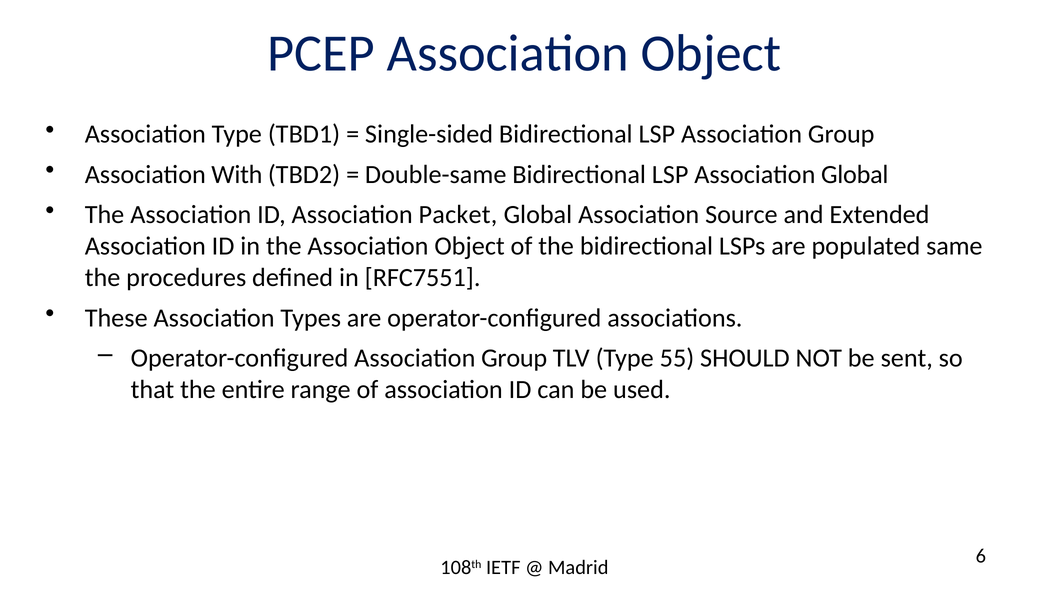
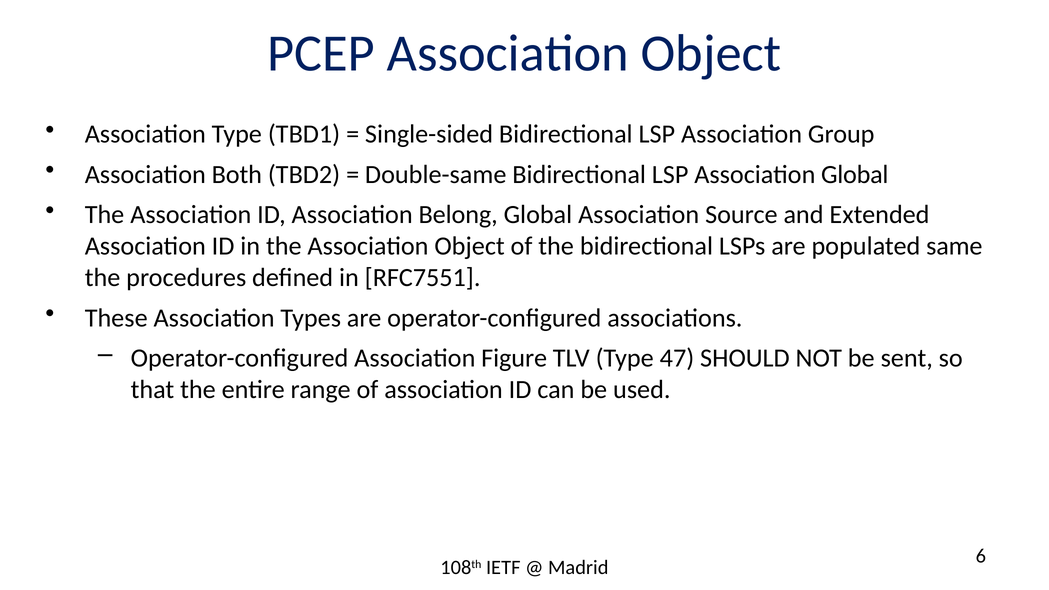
With: With -> Both
Packet: Packet -> Belong
Operator-configured Association Group: Group -> Figure
55: 55 -> 47
